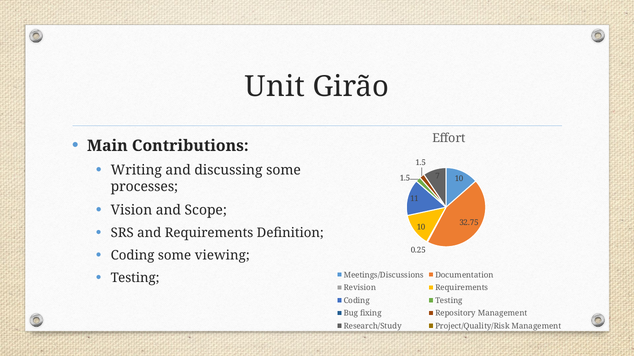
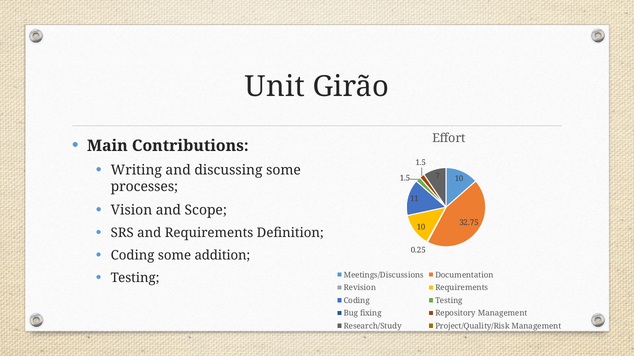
viewing: viewing -> addition
